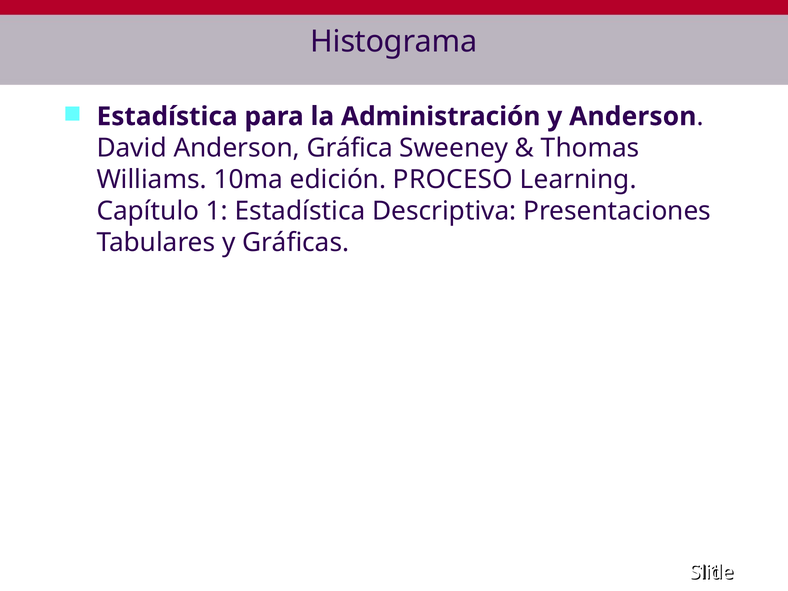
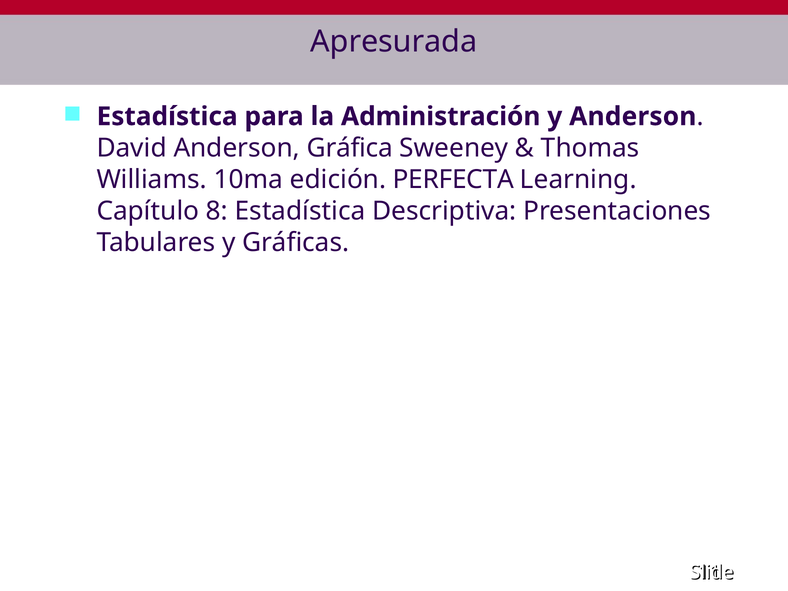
Histograma: Histograma -> Apresurada
PROCESO: PROCESO -> PERFECTA
1: 1 -> 8
